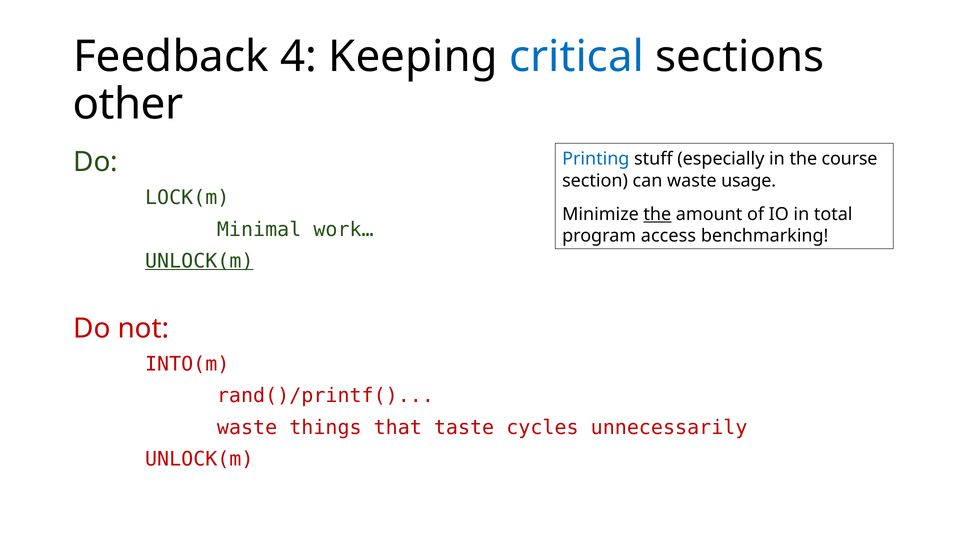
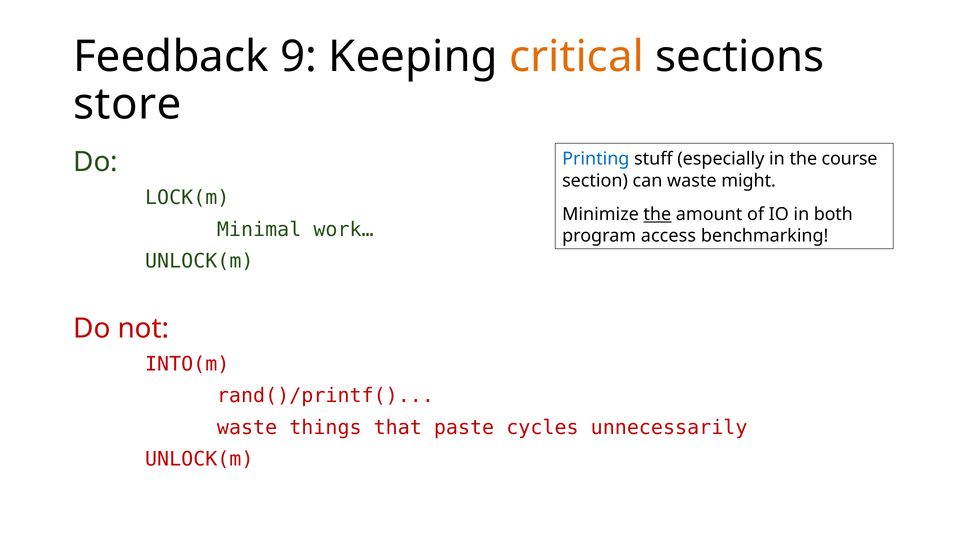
4: 4 -> 9
critical colour: blue -> orange
other: other -> store
usage: usage -> might
total: total -> both
UNLOCK(m at (199, 261) underline: present -> none
taste: taste -> paste
